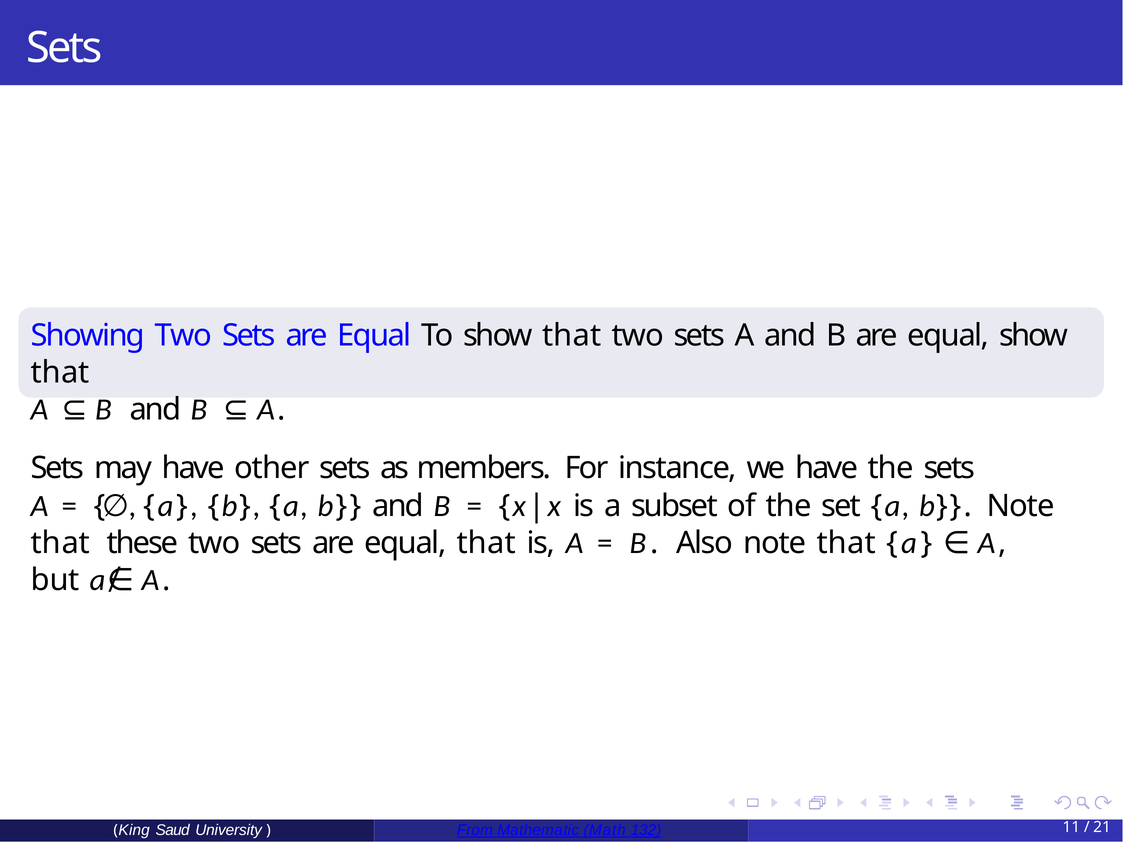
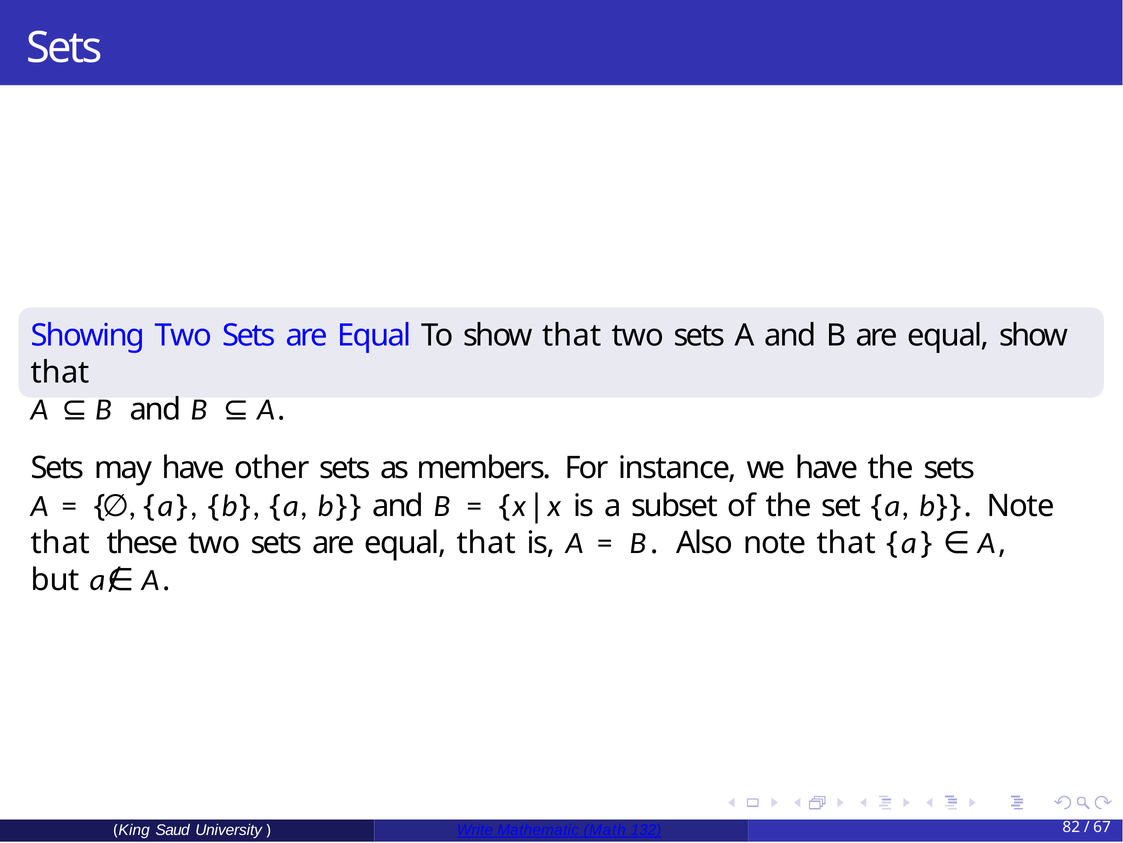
From: From -> Write
11: 11 -> 82
21: 21 -> 67
